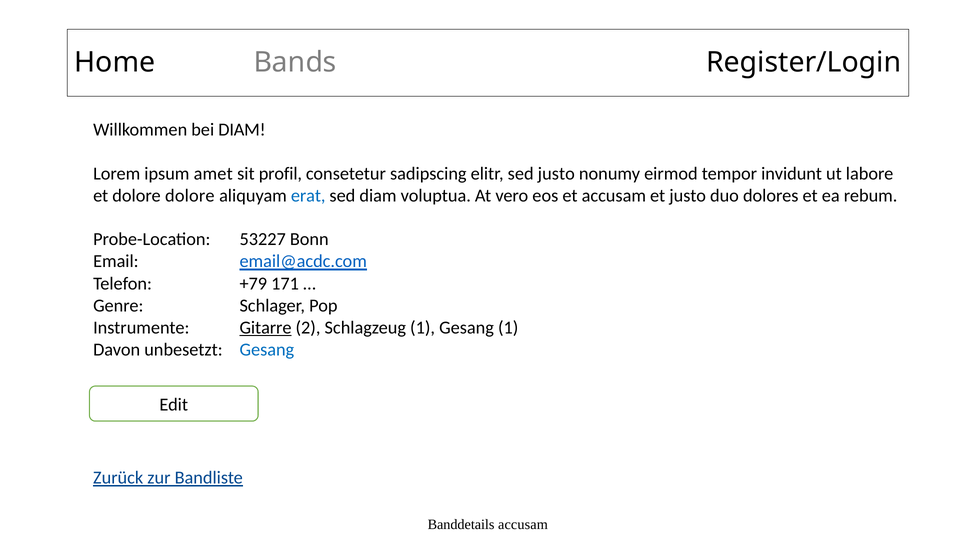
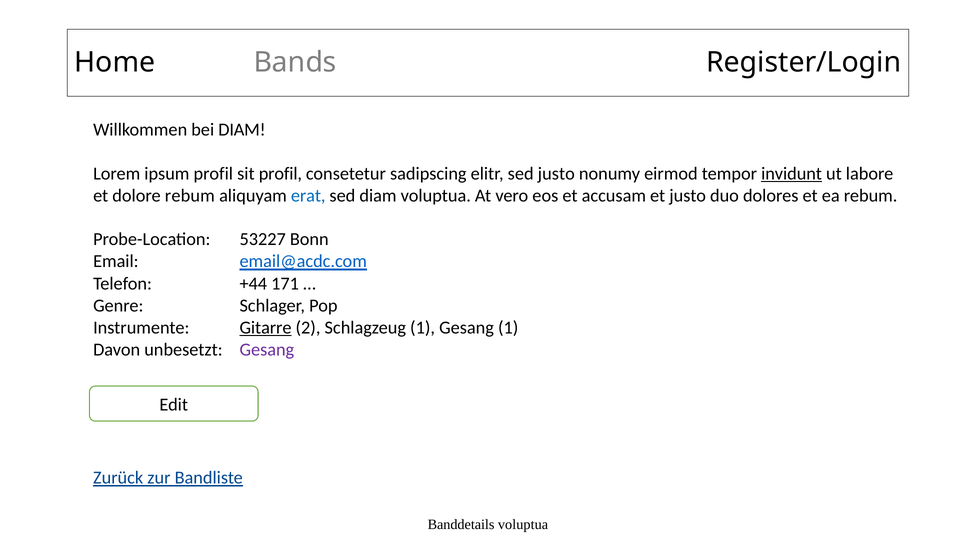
ipsum amet: amet -> profil
invidunt underline: none -> present
dolore dolore: dolore -> rebum
+79: +79 -> +44
Gesang at (267, 350) colour: blue -> purple
Banddetails accusam: accusam -> voluptua
